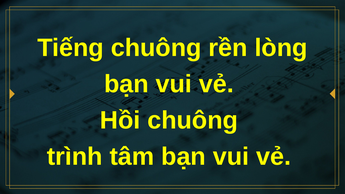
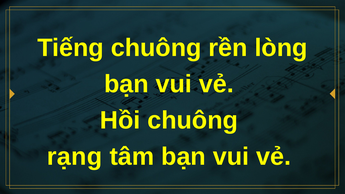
trình: trình -> rạng
